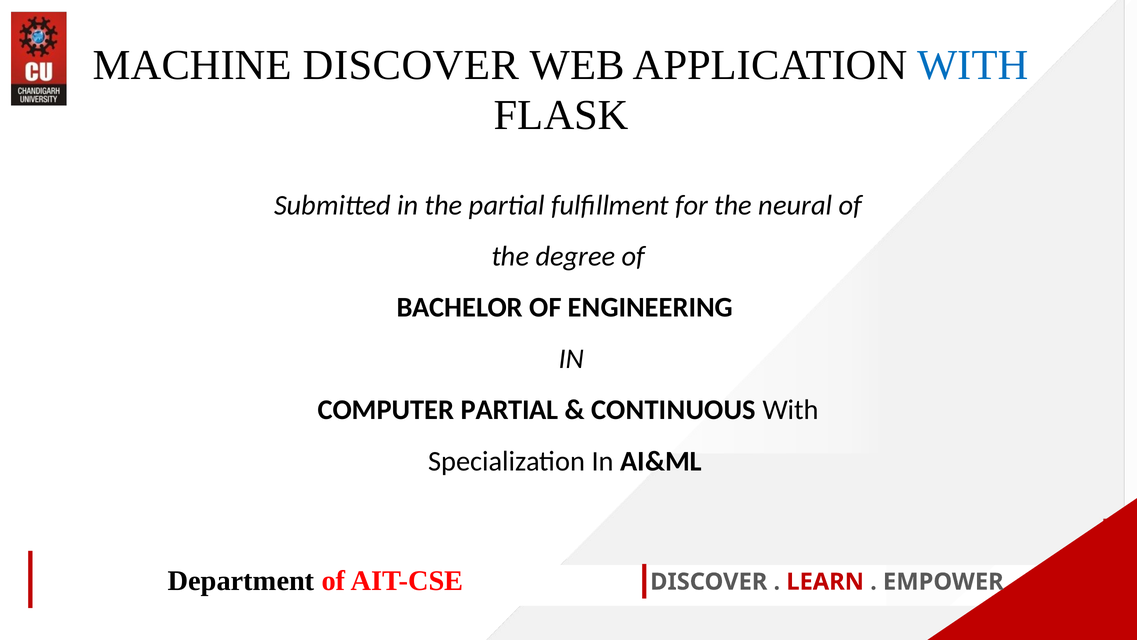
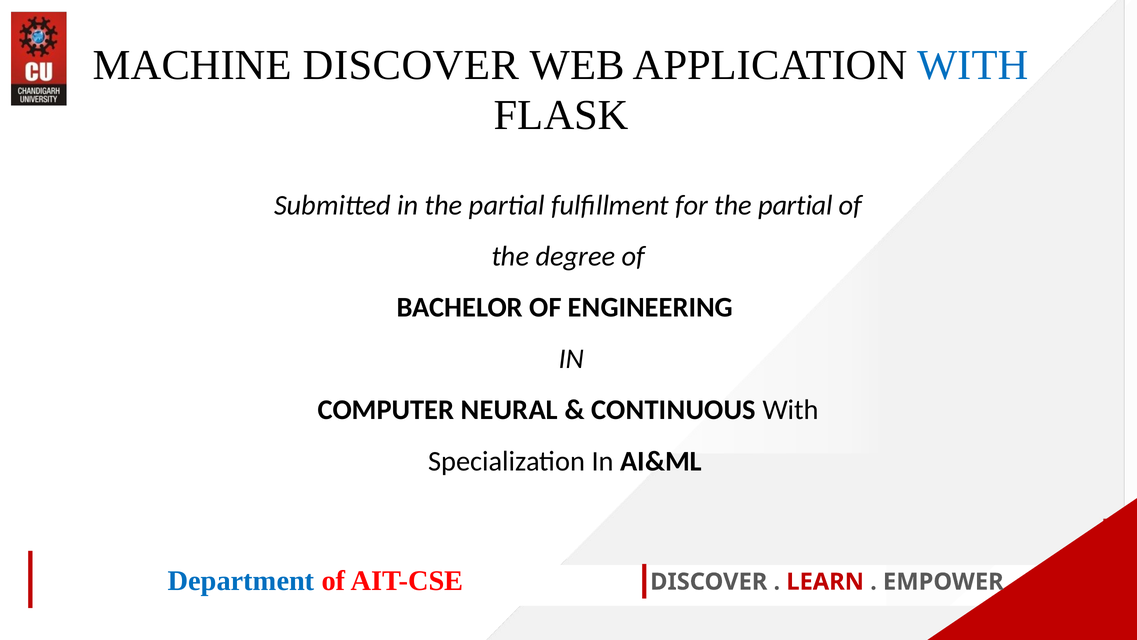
for the neural: neural -> partial
COMPUTER PARTIAL: PARTIAL -> NEURAL
Department colour: black -> blue
